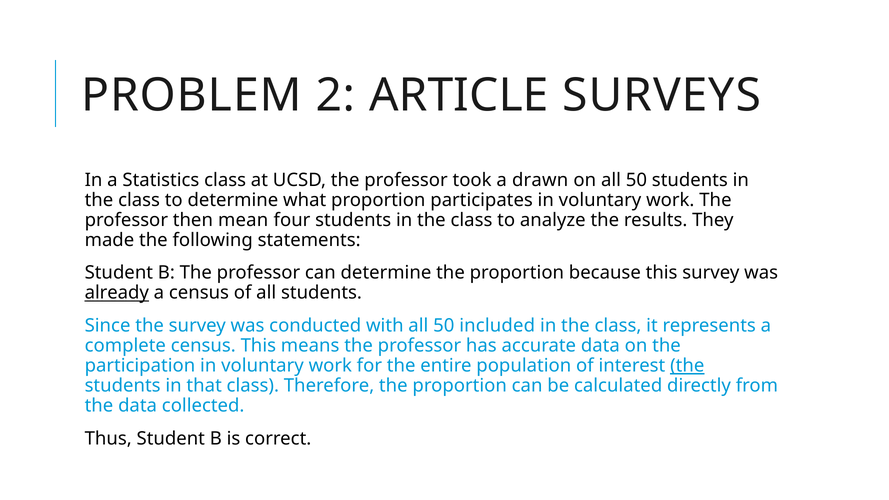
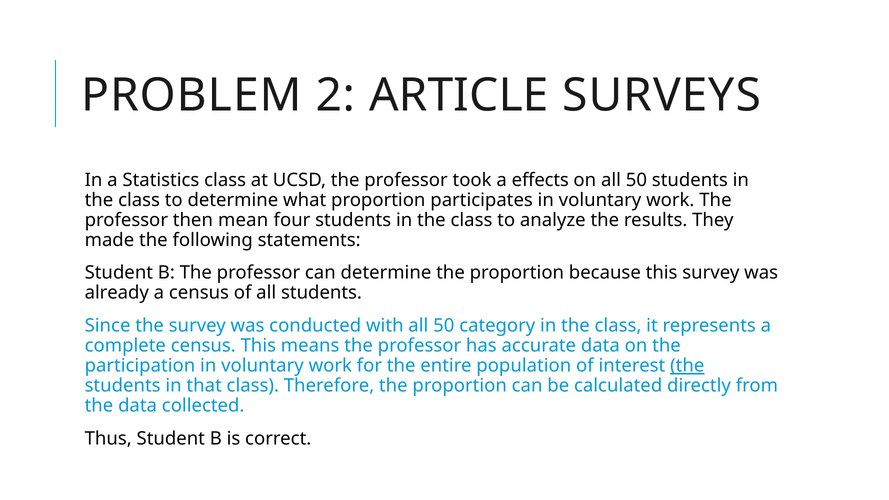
drawn: drawn -> effects
already underline: present -> none
included: included -> category
